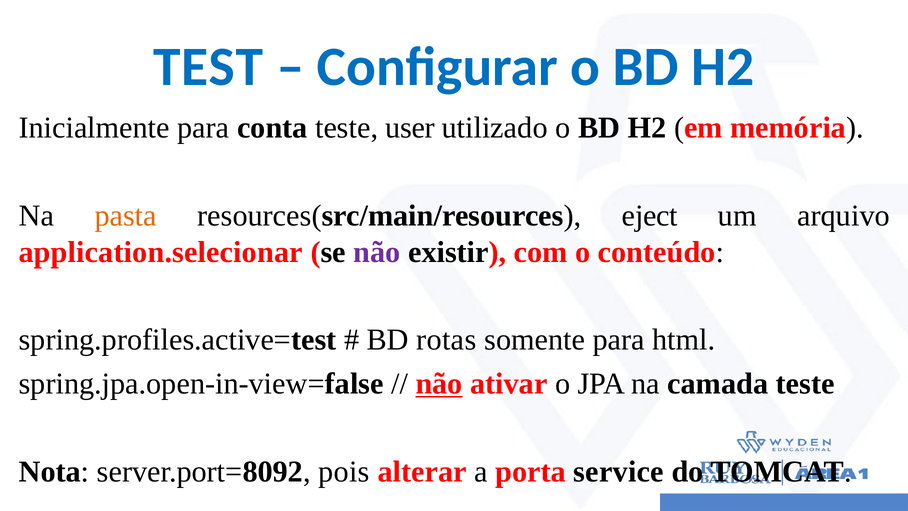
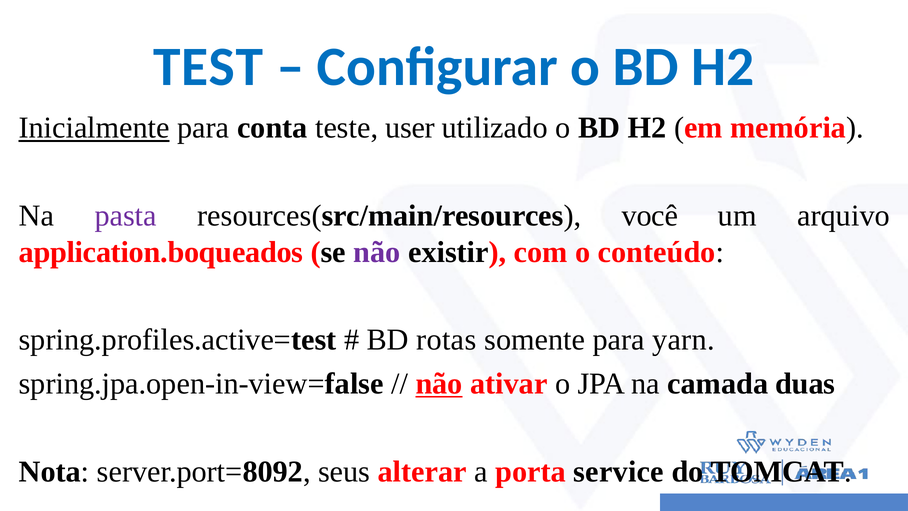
Inicialmente underline: none -> present
pasta colour: orange -> purple
eject: eject -> você
application.selecionar: application.selecionar -> application.boqueados
html: html -> yarn
camada teste: teste -> duas
pois: pois -> seus
